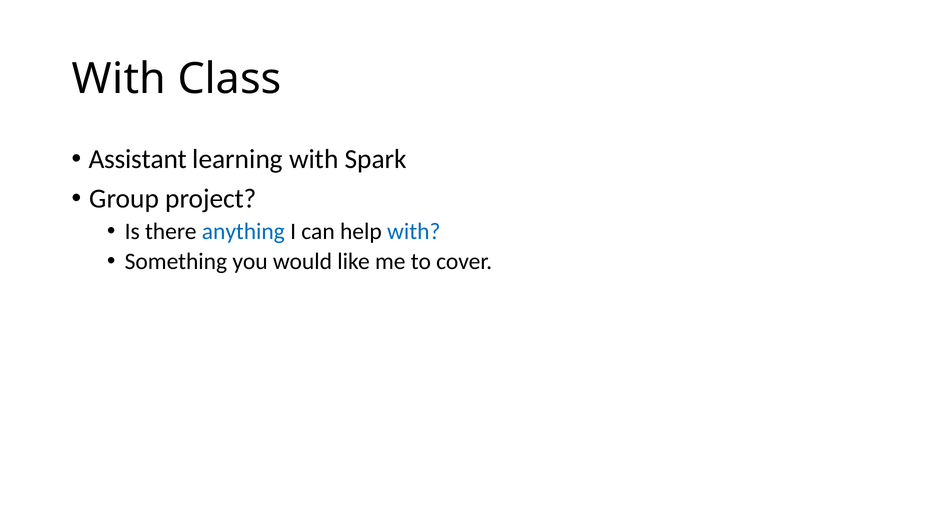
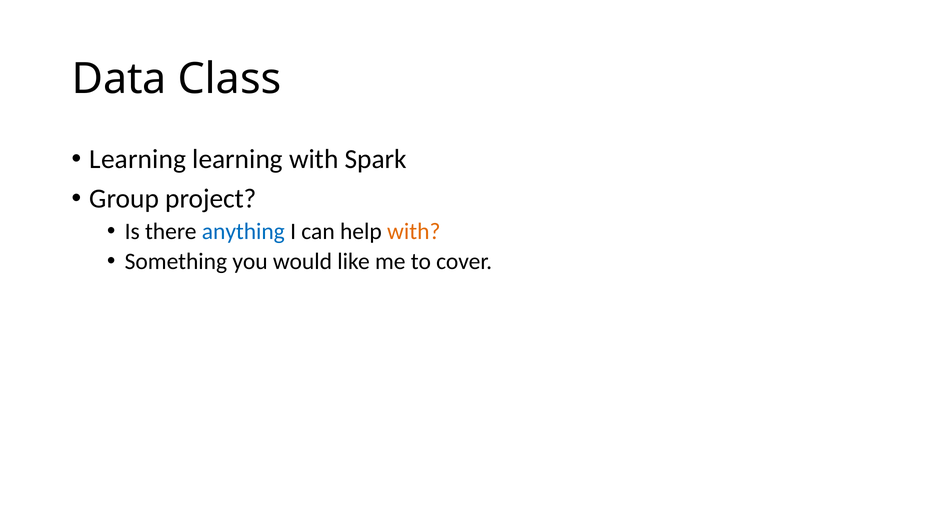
With at (119, 79): With -> Data
Assistant at (138, 159): Assistant -> Learning
with at (414, 231) colour: blue -> orange
